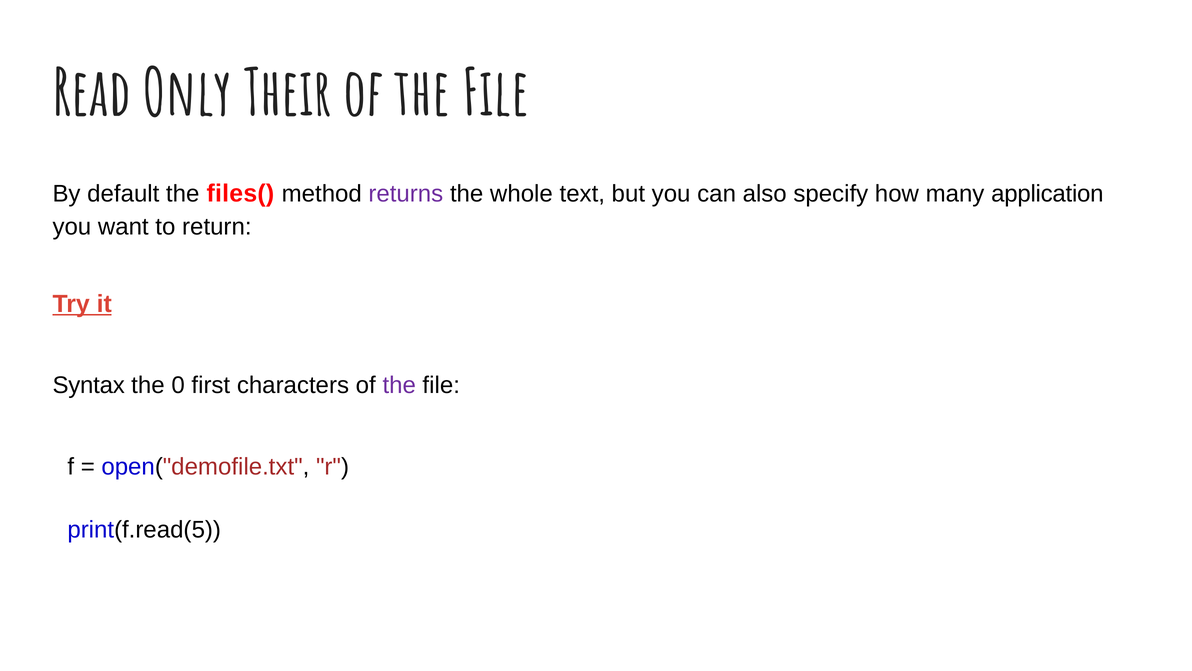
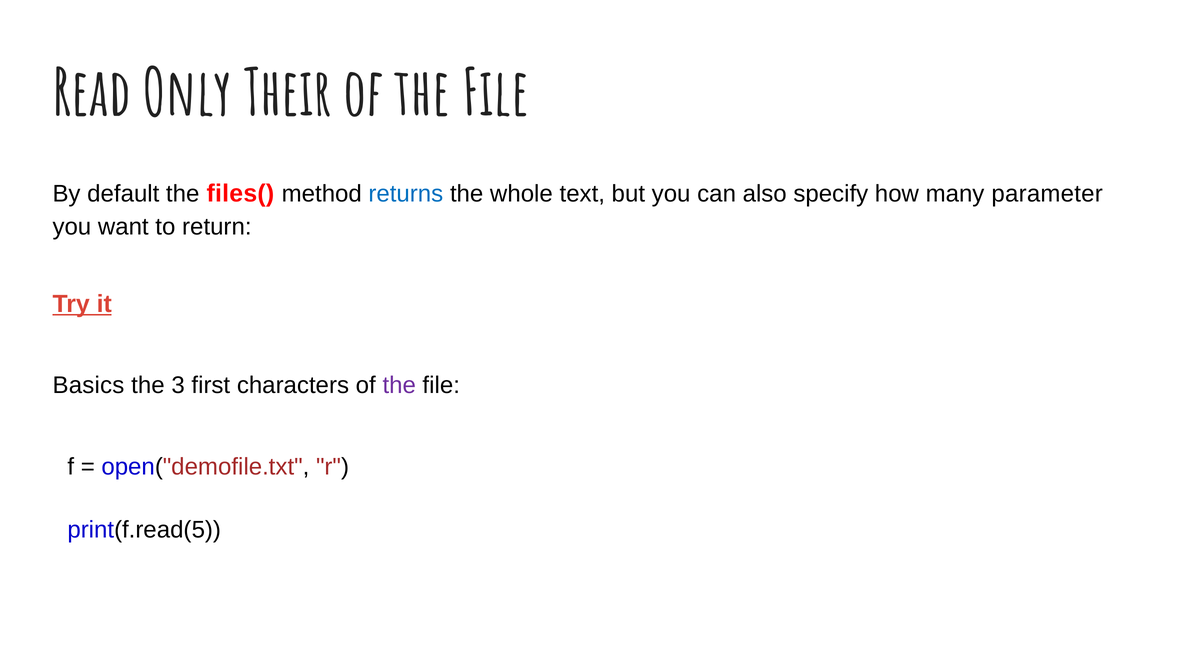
returns colour: purple -> blue
application: application -> parameter
Syntax: Syntax -> Basics
0: 0 -> 3
